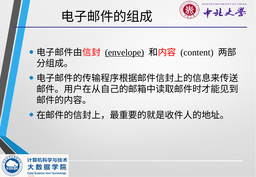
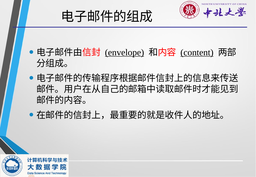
content underline: none -> present
